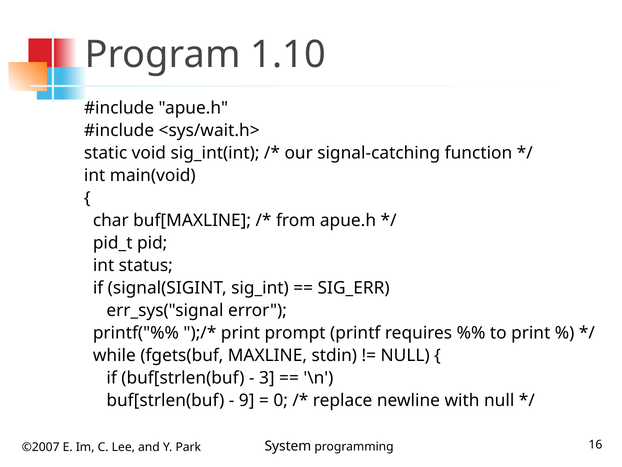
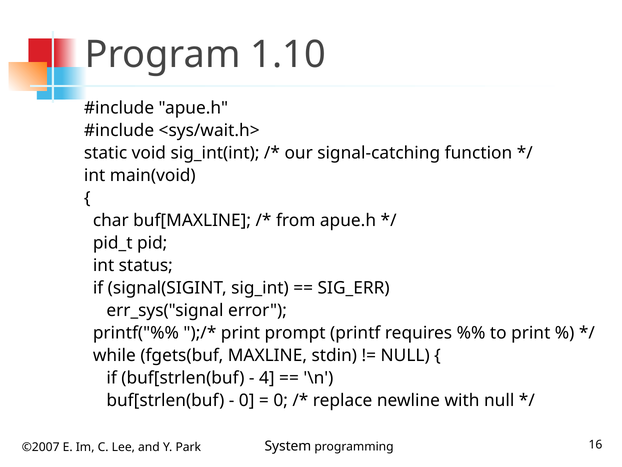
3: 3 -> 4
9 at (247, 400): 9 -> 0
